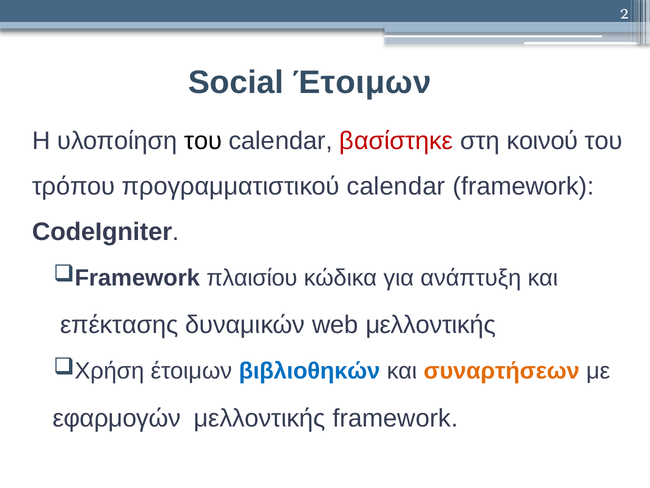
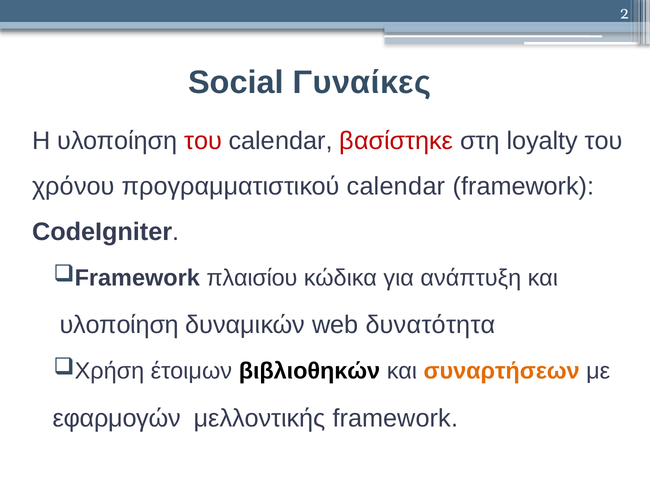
Social Έτοιμων: Έτοιμων -> Γυναίκες
του at (203, 141) colour: black -> red
κοινού: κοινού -> loyalty
τρόπου: τρόπου -> χρόνου
επέκτασης at (119, 325): επέκτασης -> υλοποίηση
web μελλοντικής: μελλοντικής -> δυνατότητα
βιβλιοθηκών colour: blue -> black
